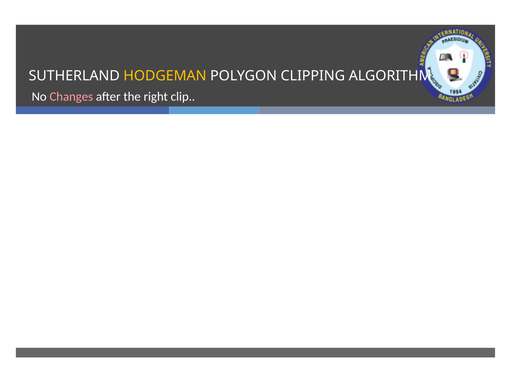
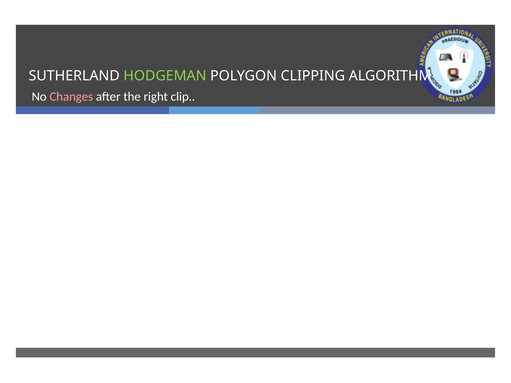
HODGEMAN colour: yellow -> light green
